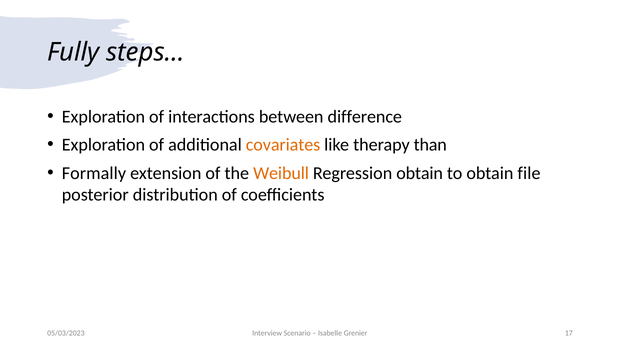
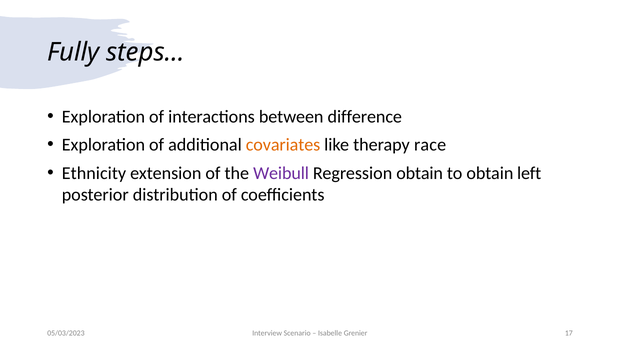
than: than -> race
Formally: Formally -> Ethnicity
Weibull colour: orange -> purple
file: file -> left
